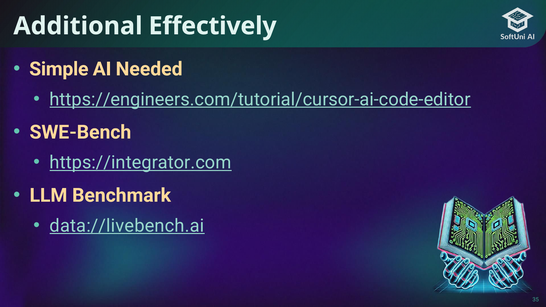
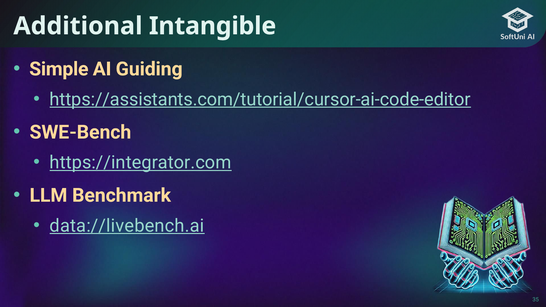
Effectively: Effectively -> Intangible
Needed: Needed -> Guiding
https://engineers.com/tutorial/cursor-ai-code-editor: https://engineers.com/tutorial/cursor-ai-code-editor -> https://assistants.com/tutorial/cursor-ai-code-editor
